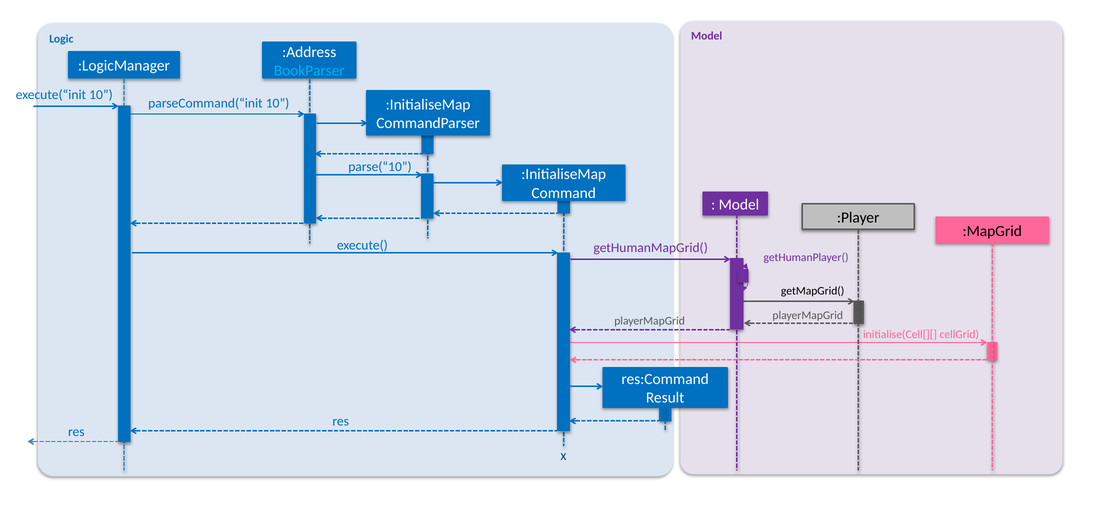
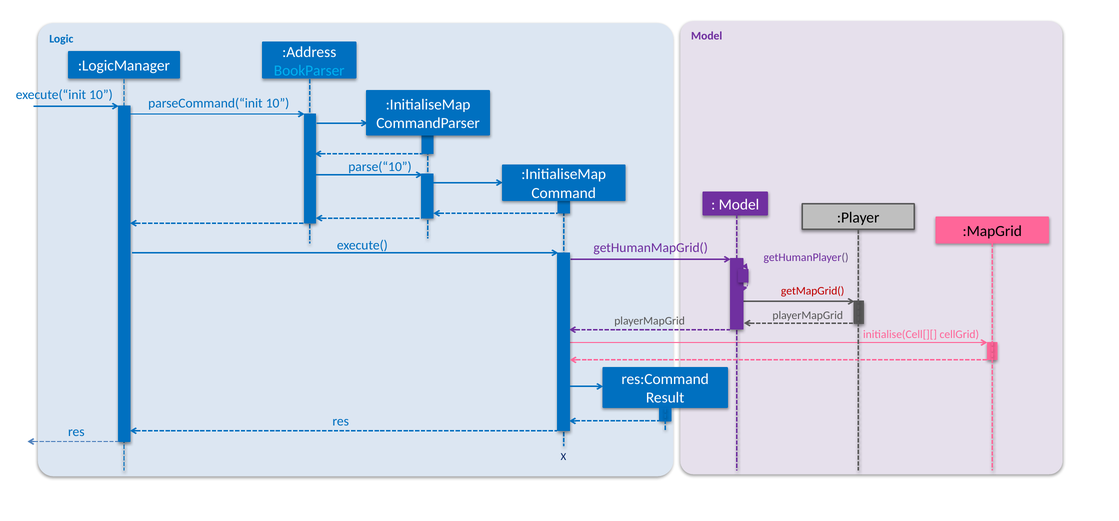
getMapGrid( colour: black -> red
